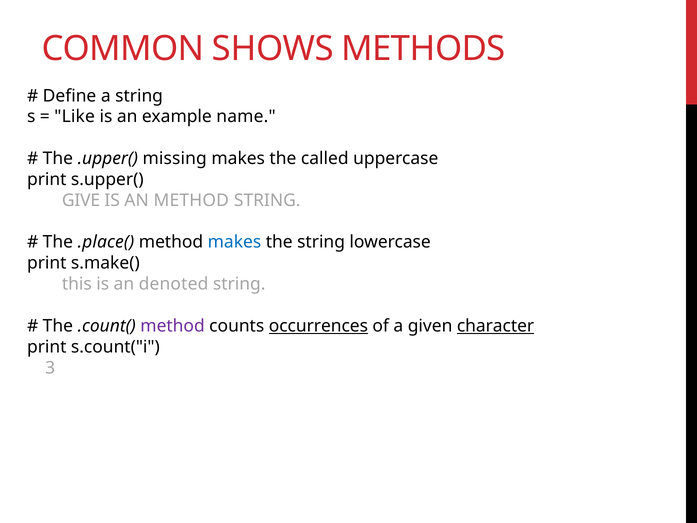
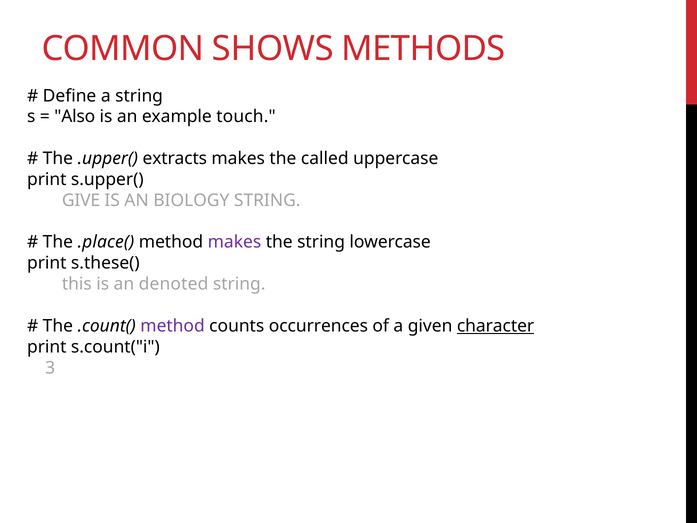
Like: Like -> Also
name: name -> touch
missing: missing -> extracts
AN METHOD: METHOD -> BIOLOGY
makes at (234, 242) colour: blue -> purple
s.make(: s.make( -> s.these(
occurrences underline: present -> none
